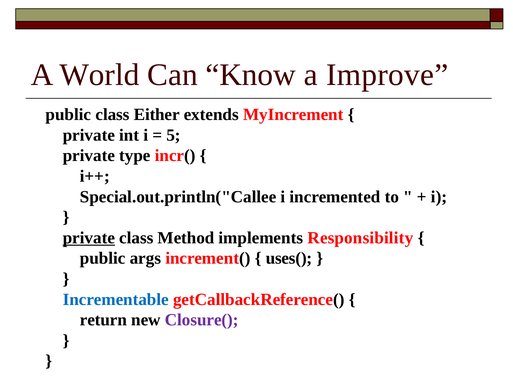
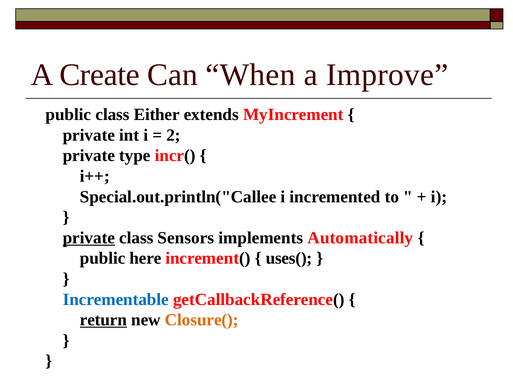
World: World -> Create
Know: Know -> When
5: 5 -> 2
Method: Method -> Sensors
Responsibility: Responsibility -> Automatically
args: args -> here
return underline: none -> present
Closure( colour: purple -> orange
